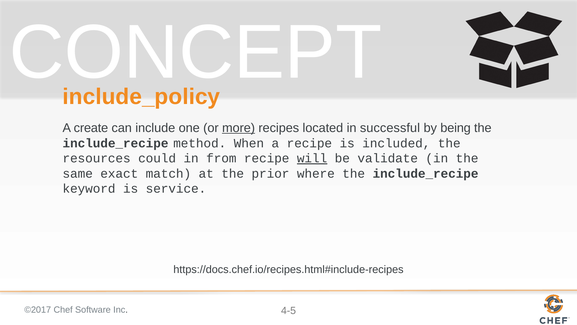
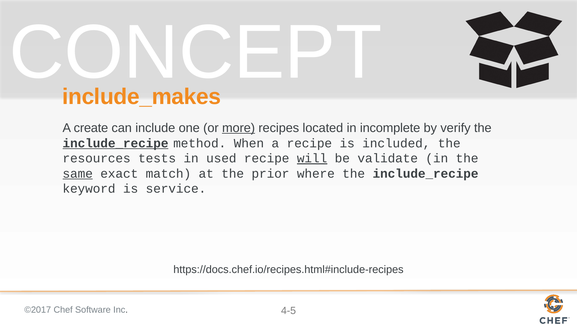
include_policy: include_policy -> include_makes
successful: successful -> incomplete
being: being -> verify
include_recipe at (115, 143) underline: none -> present
could: could -> tests
from: from -> used
same underline: none -> present
